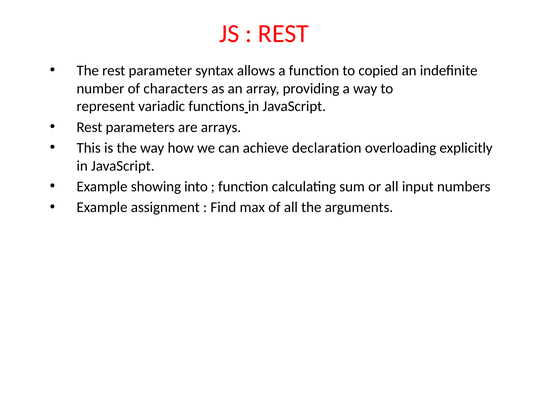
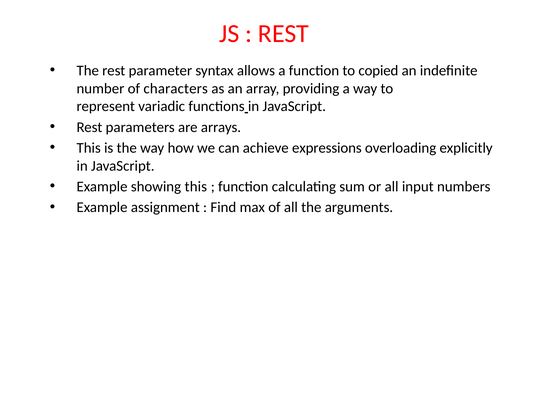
declaration: declaration -> expressions
showing into: into -> this
